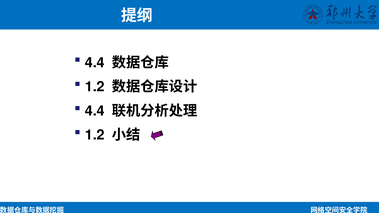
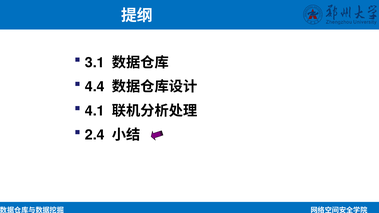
4.4 at (95, 63): 4.4 -> 3.1
1.2 at (95, 87): 1.2 -> 4.4
4.4 at (95, 111): 4.4 -> 4.1
1.2 at (95, 135): 1.2 -> 2.4
